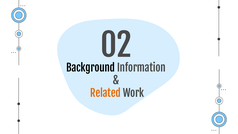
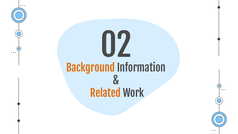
Background colour: black -> orange
